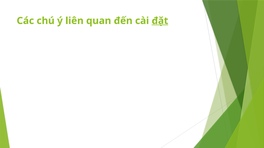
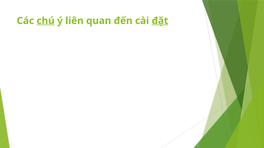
chú underline: none -> present
